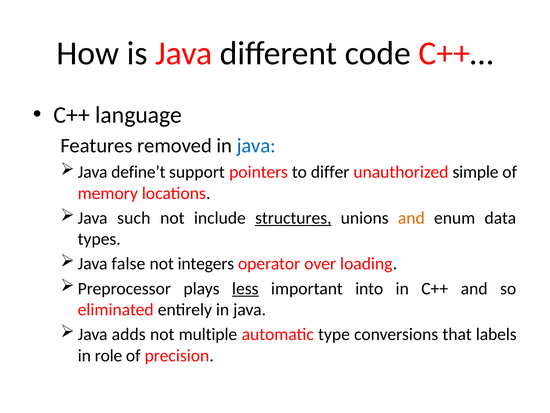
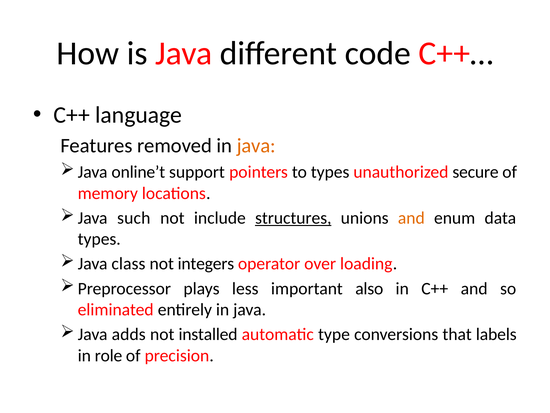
java at (256, 146) colour: blue -> orange
define’t: define’t -> online’t
to differ: differ -> types
simple: simple -> secure
false: false -> class
less underline: present -> none
into: into -> also
multiple: multiple -> installed
